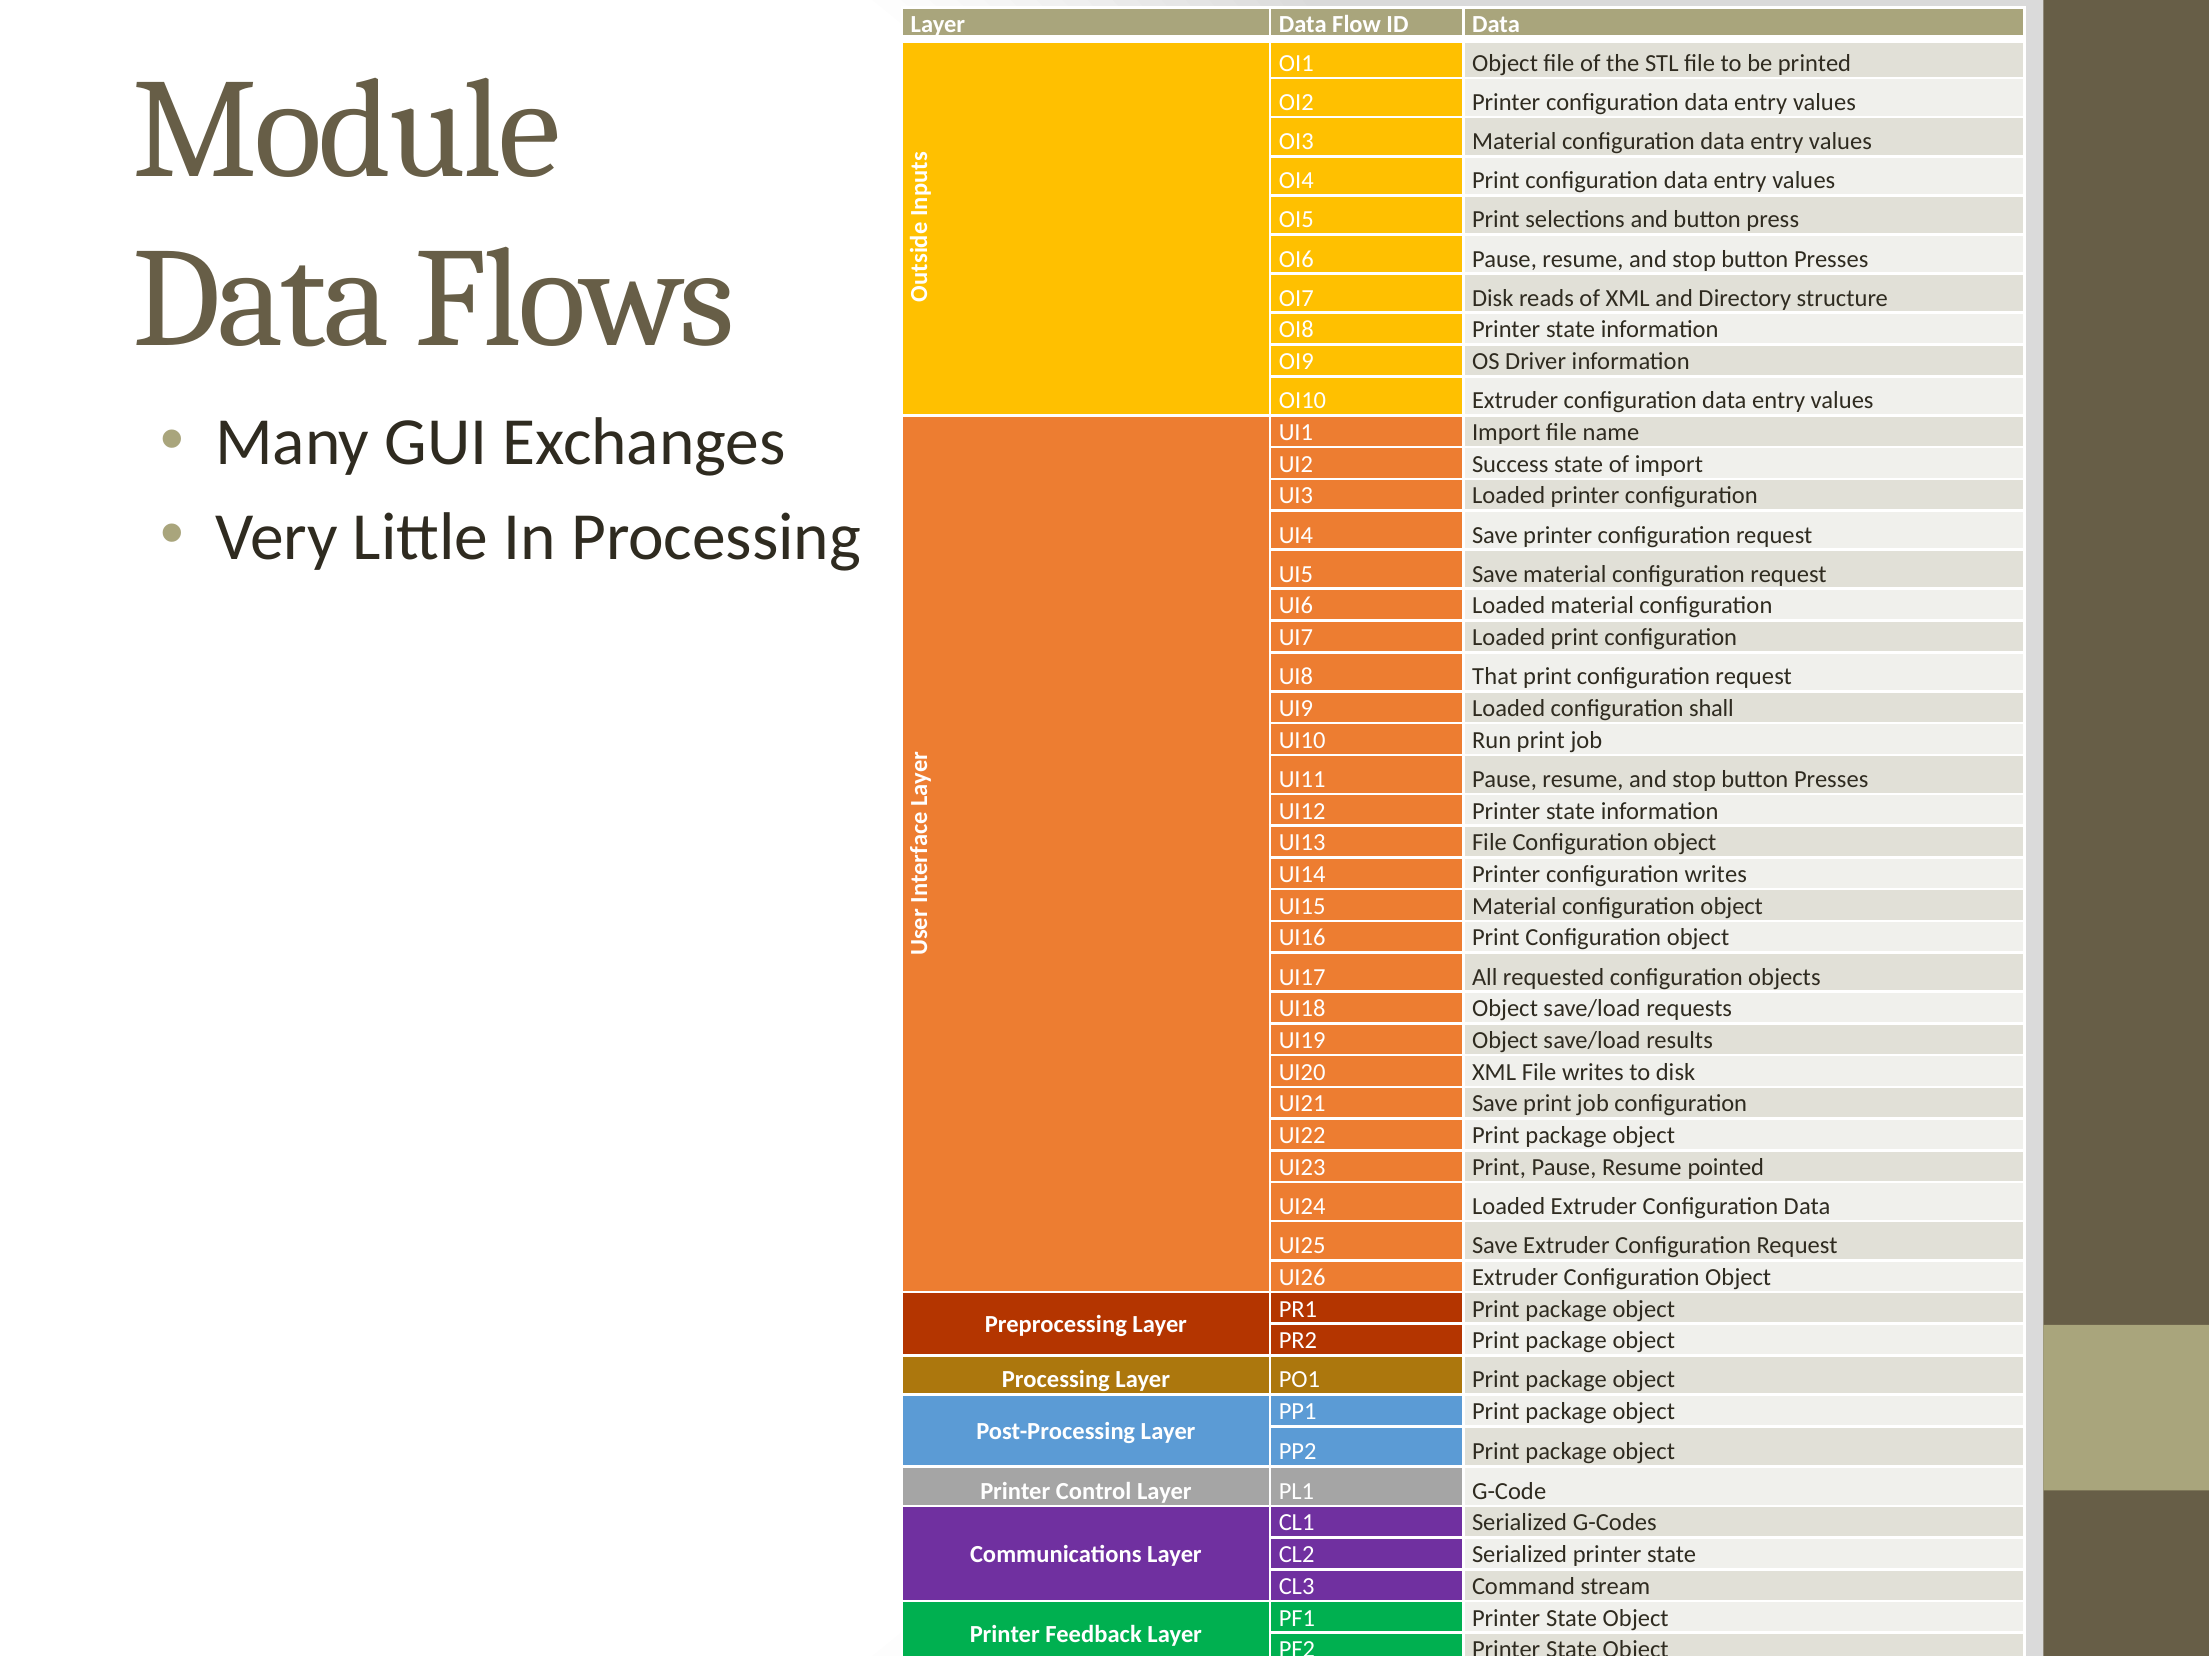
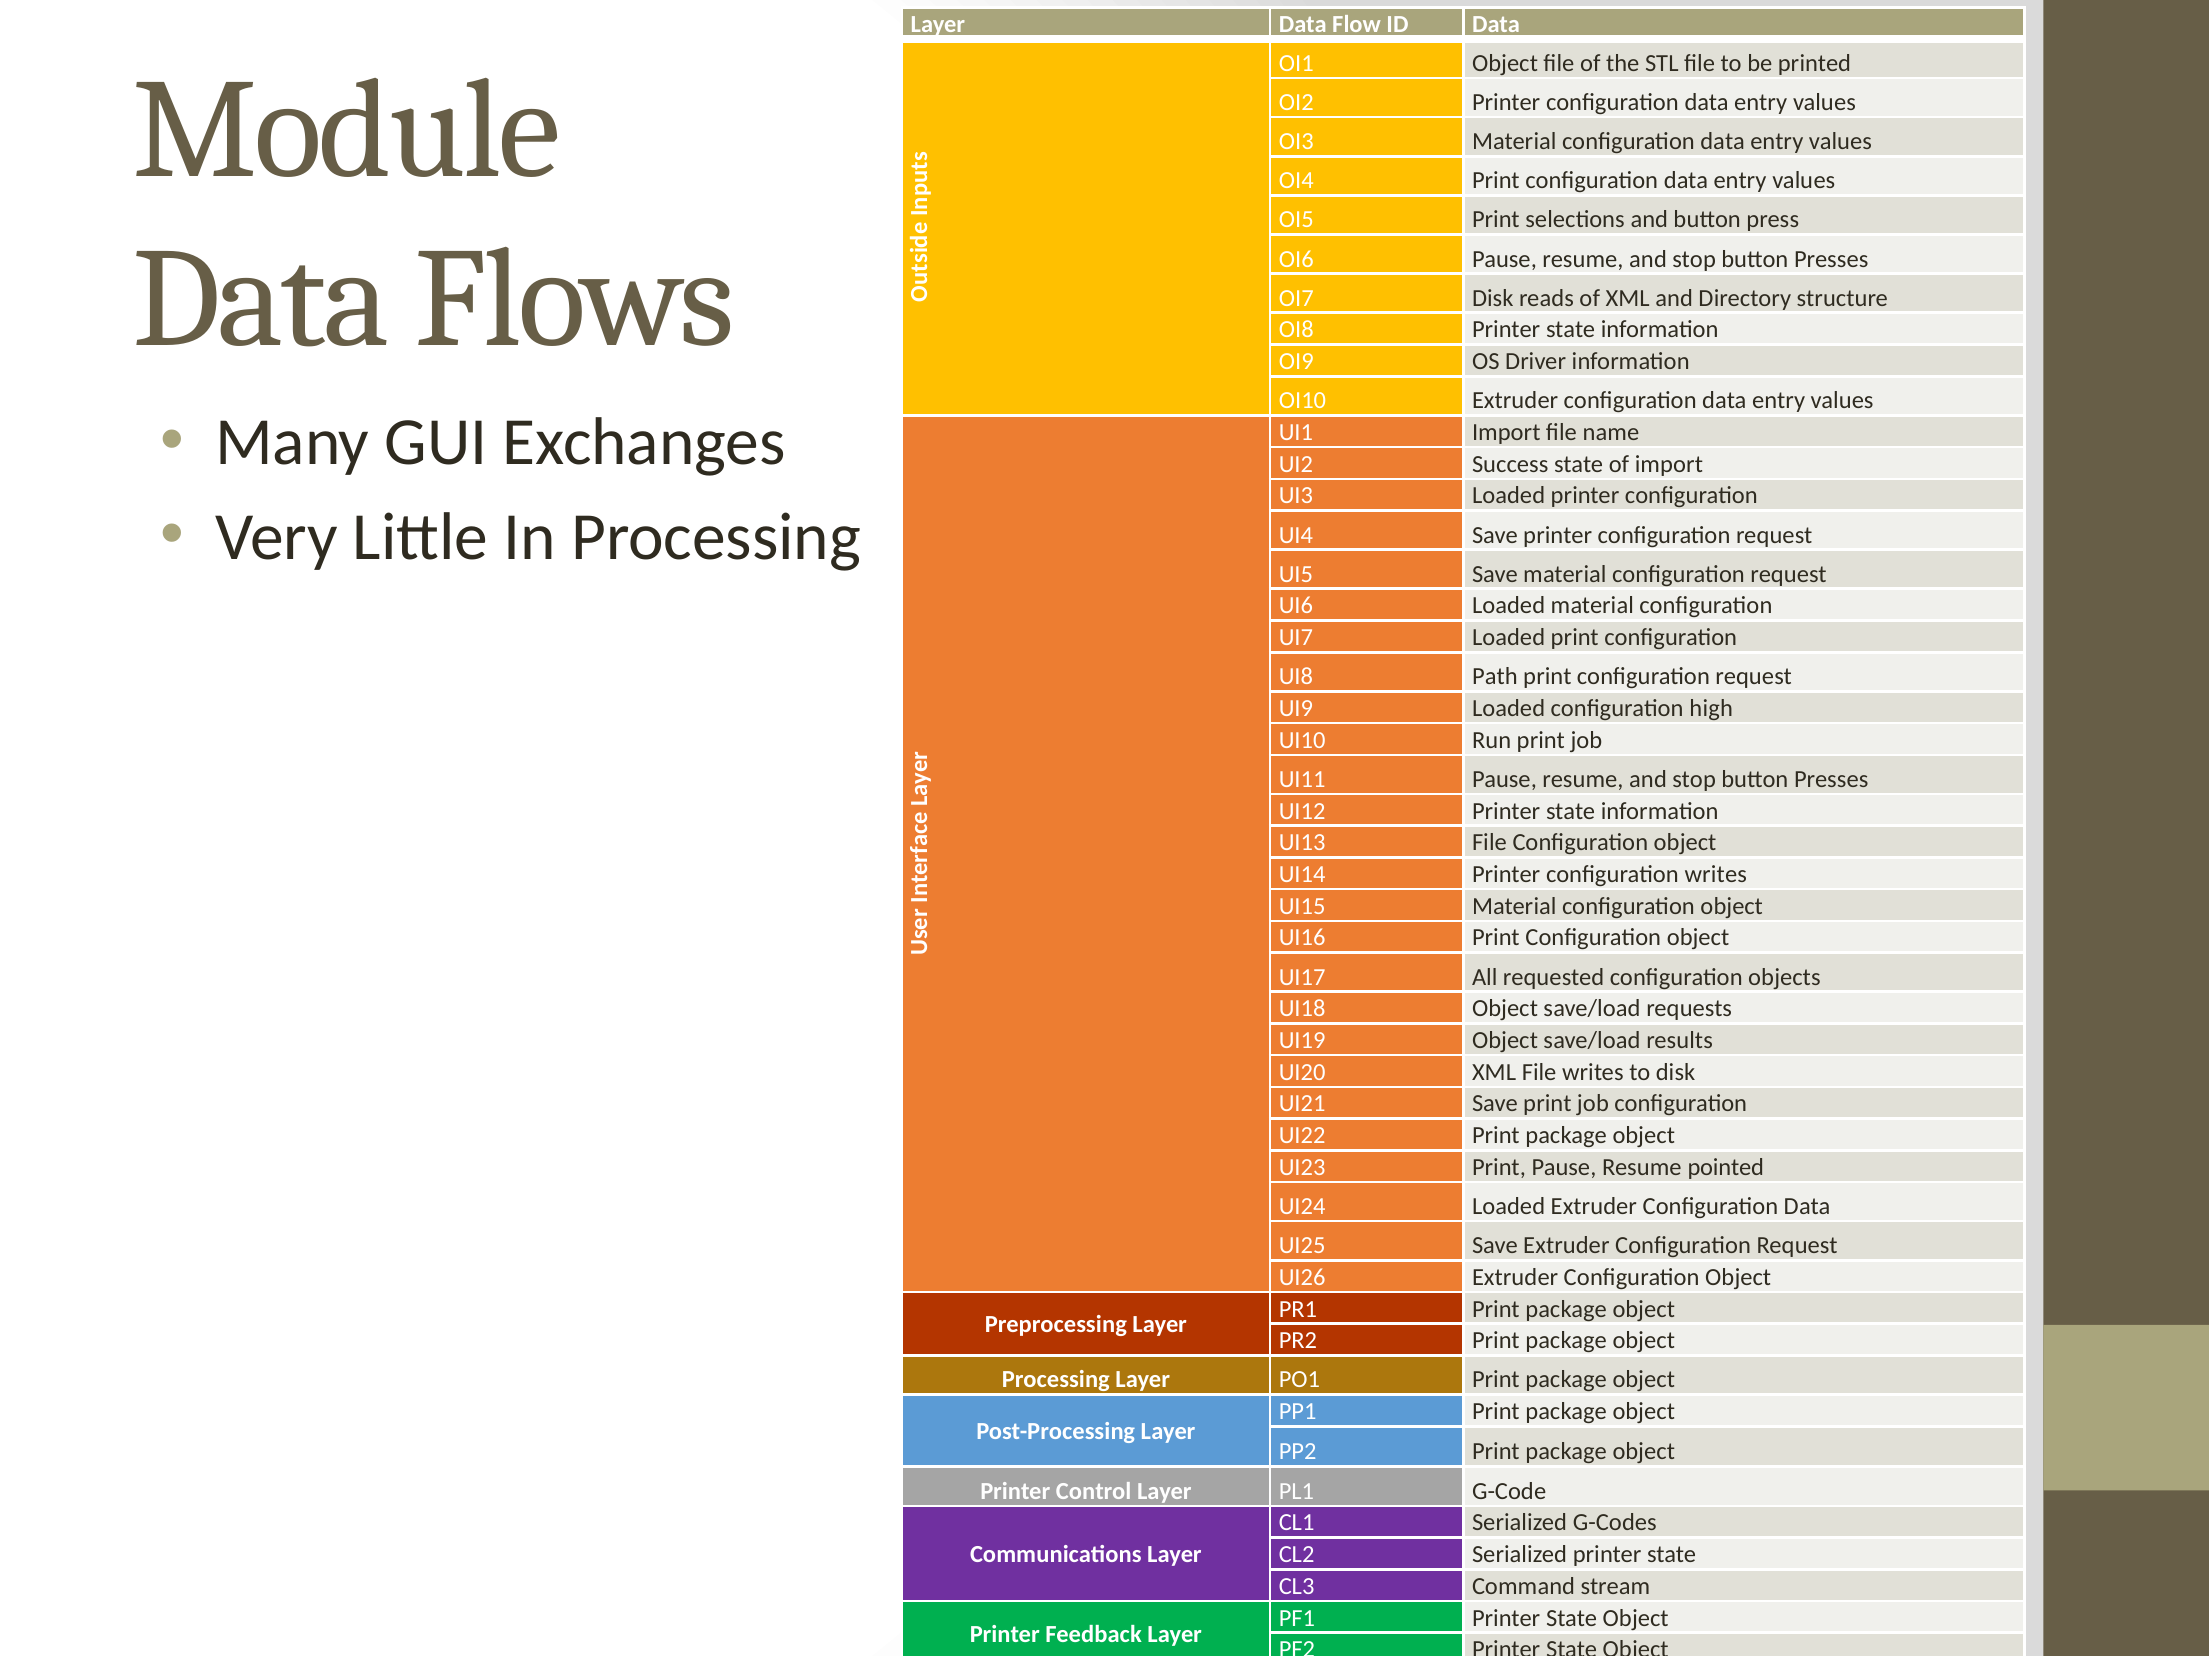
That: That -> Path
shall: shall -> high
